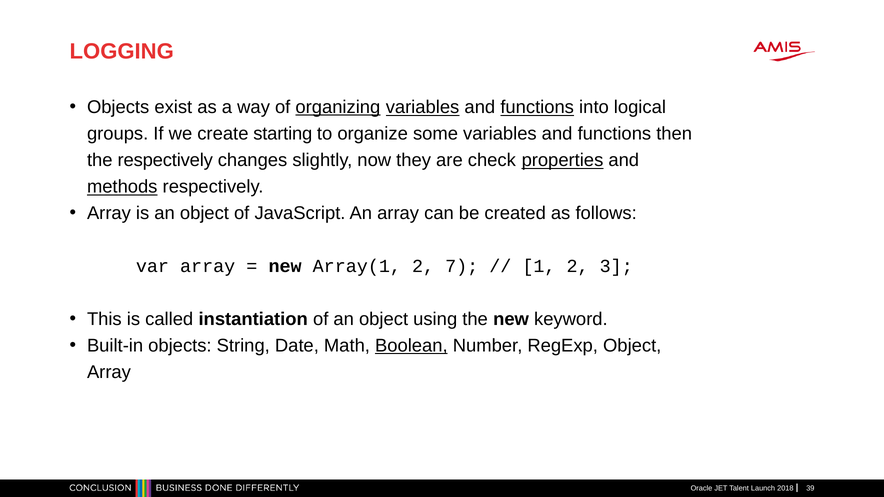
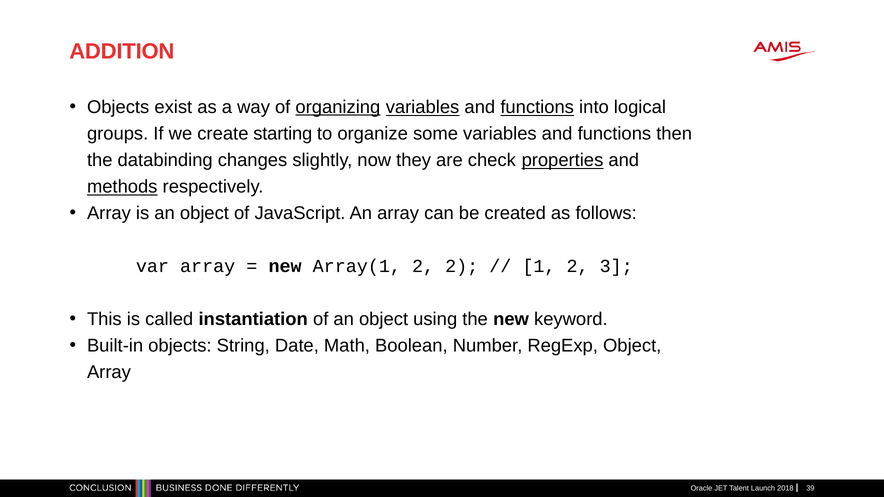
LOGGING: LOGGING -> ADDITION
the respectively: respectively -> databinding
2 7: 7 -> 2
Boolean underline: present -> none
